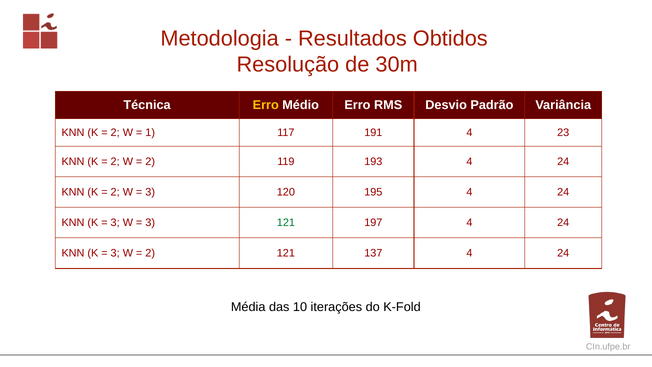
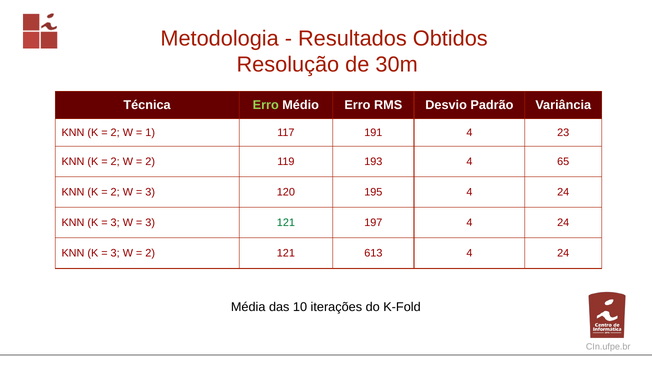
Erro at (266, 105) colour: yellow -> light green
193 4 24: 24 -> 65
137: 137 -> 613
